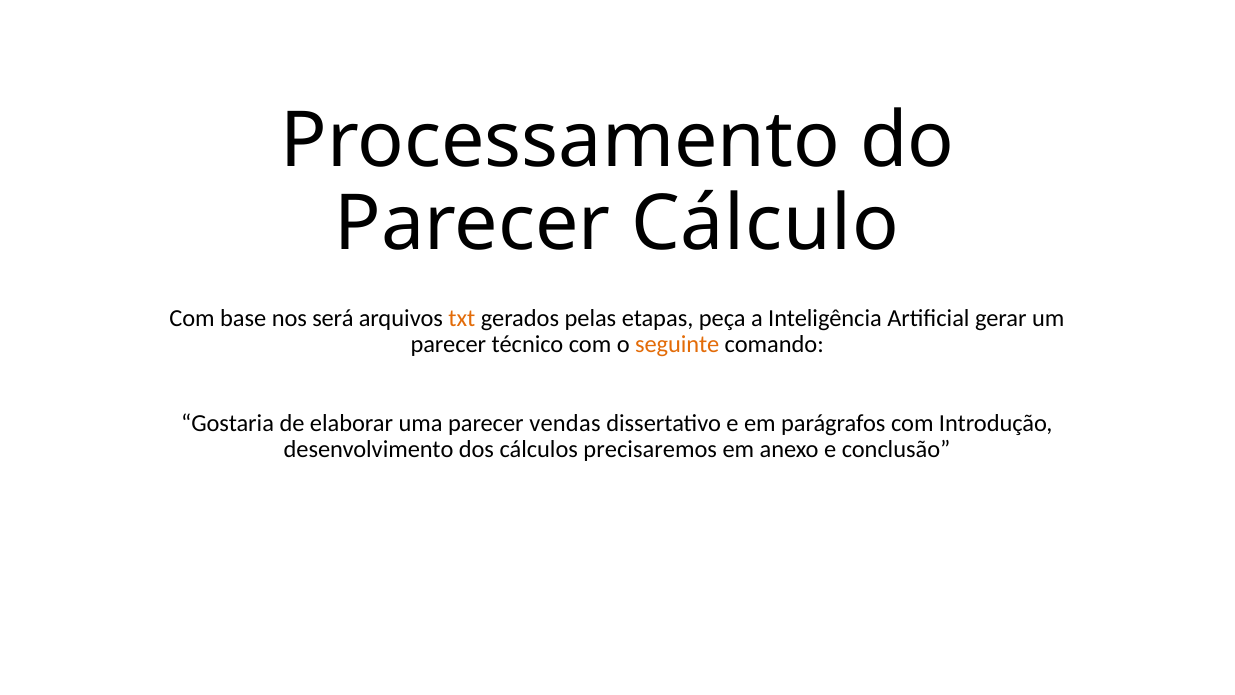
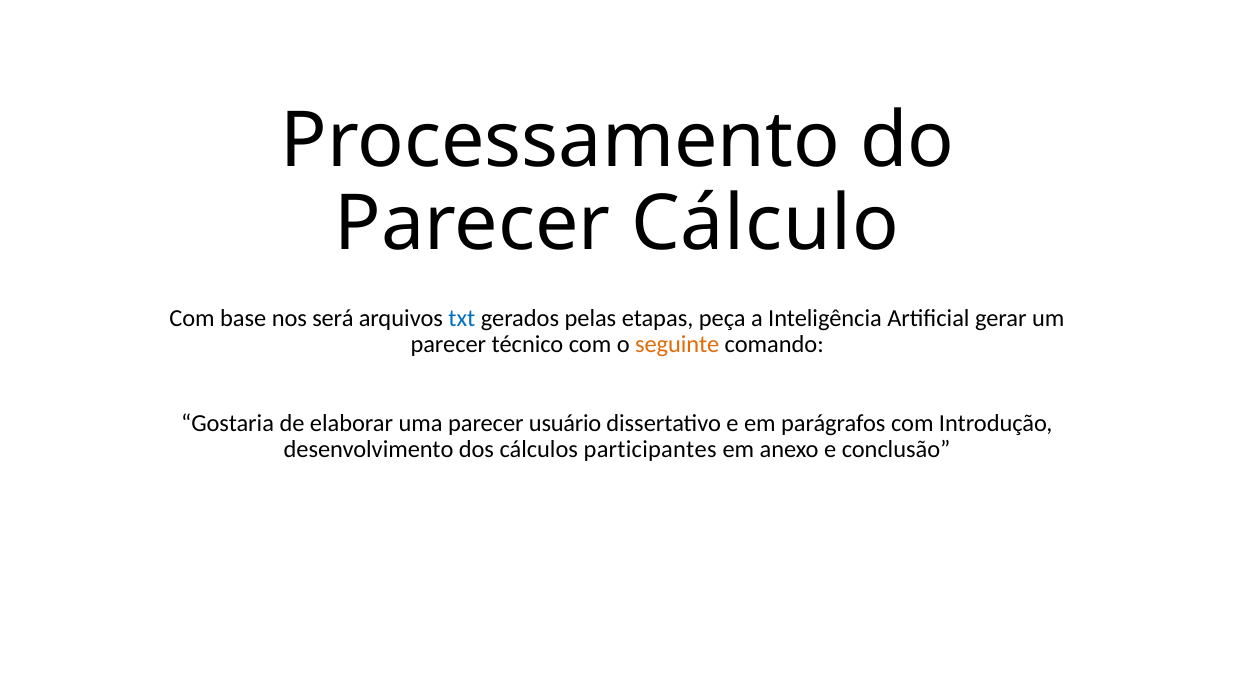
txt colour: orange -> blue
vendas: vendas -> usuário
precisaremos: precisaremos -> participantes
